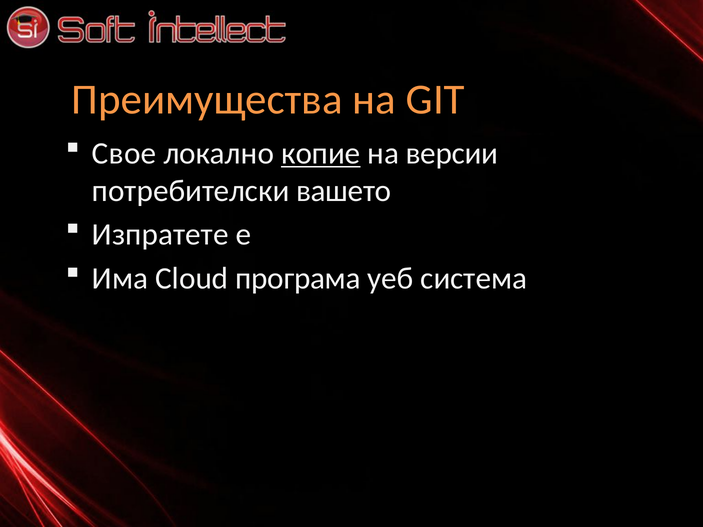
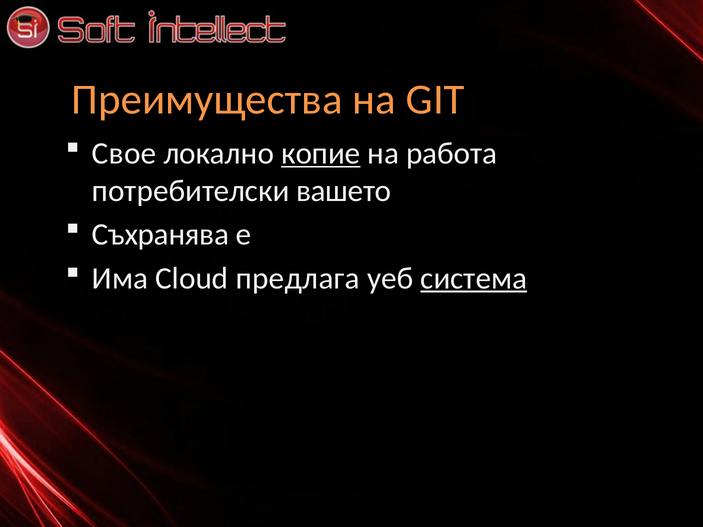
версии: версии -> работа
Изпратете: Изпратете -> Съхранява
програма: програма -> предлага
система underline: none -> present
